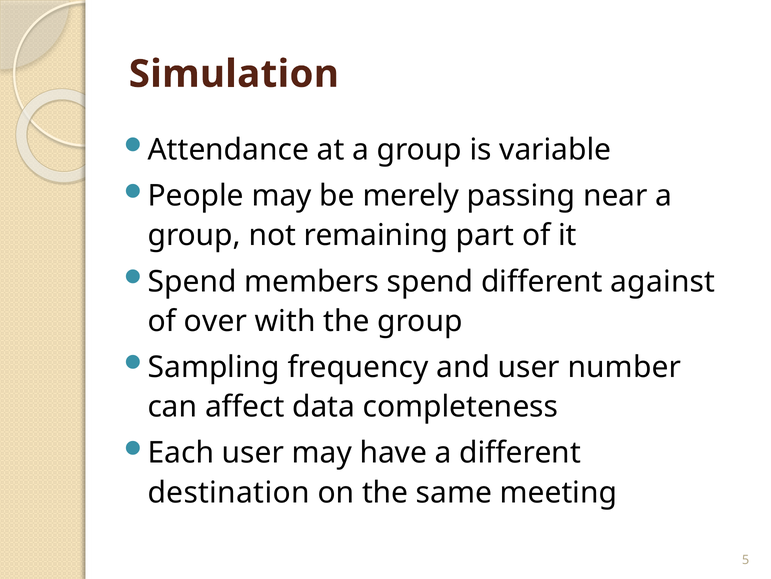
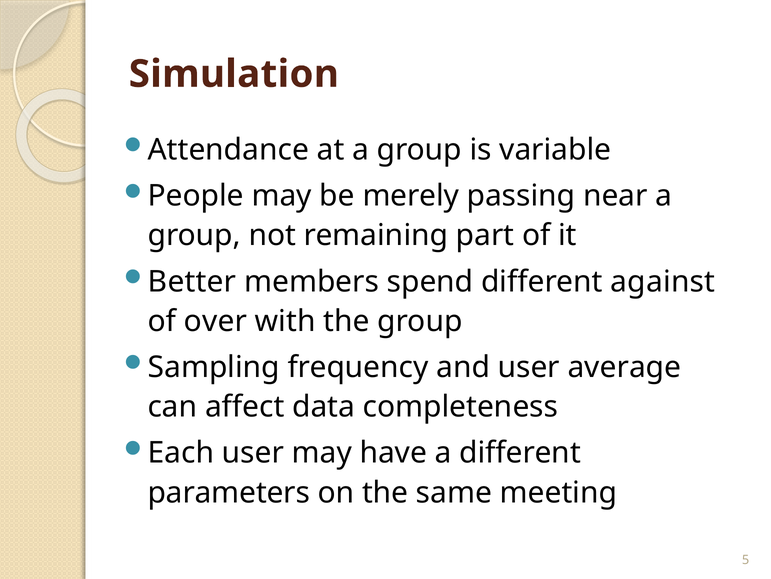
Spend at (192, 281): Spend -> Better
number: number -> average
destination: destination -> parameters
